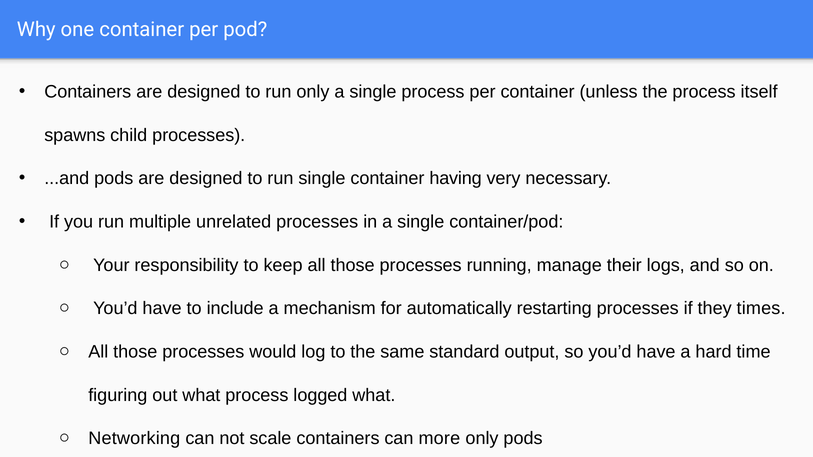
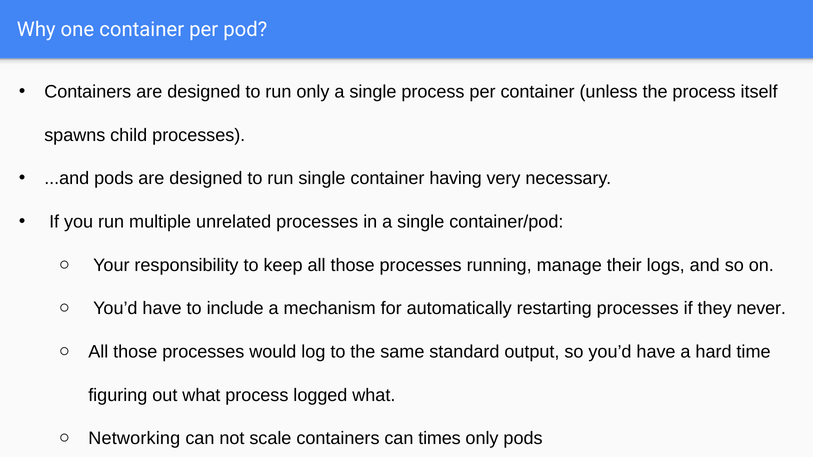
times: times -> never
more: more -> times
